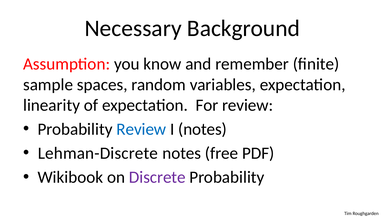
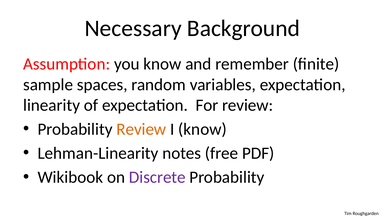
Review at (141, 129) colour: blue -> orange
I notes: notes -> know
Lehman-Discrete: Lehman-Discrete -> Lehman-Linearity
